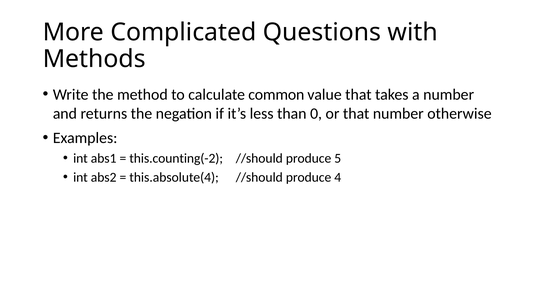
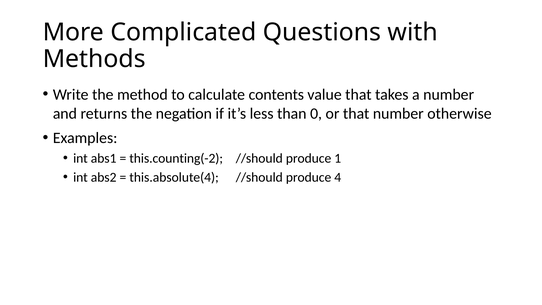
common: common -> contents
5: 5 -> 1
